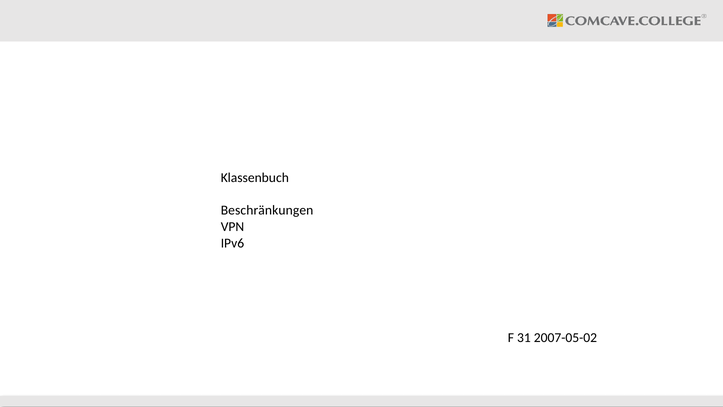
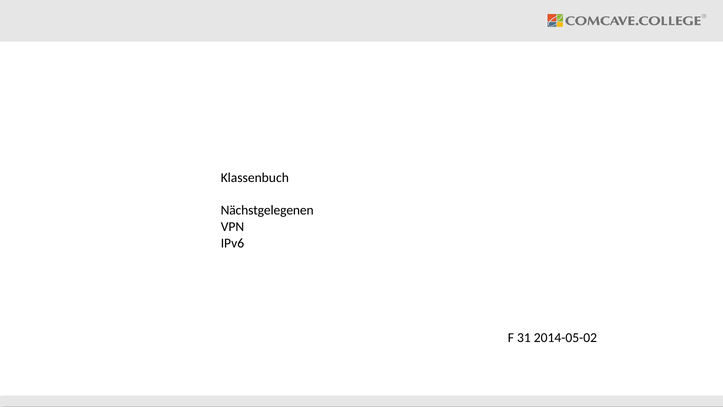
Beschränkungen: Beschränkungen -> Nächstgelegenen
2007-05-02: 2007-05-02 -> 2014-05-02
